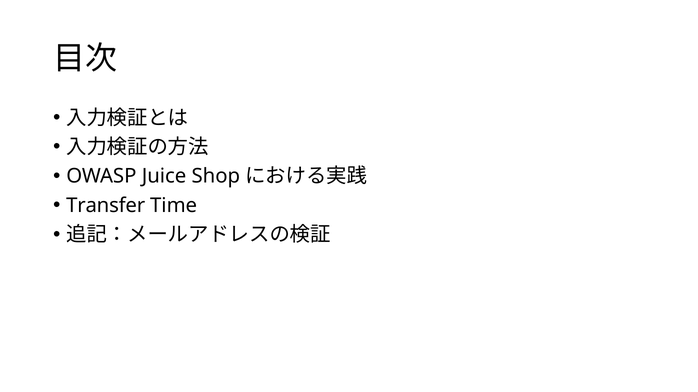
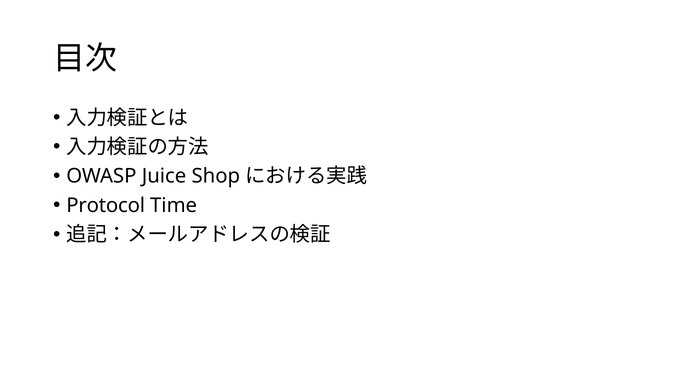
Transfer: Transfer -> Protocol
